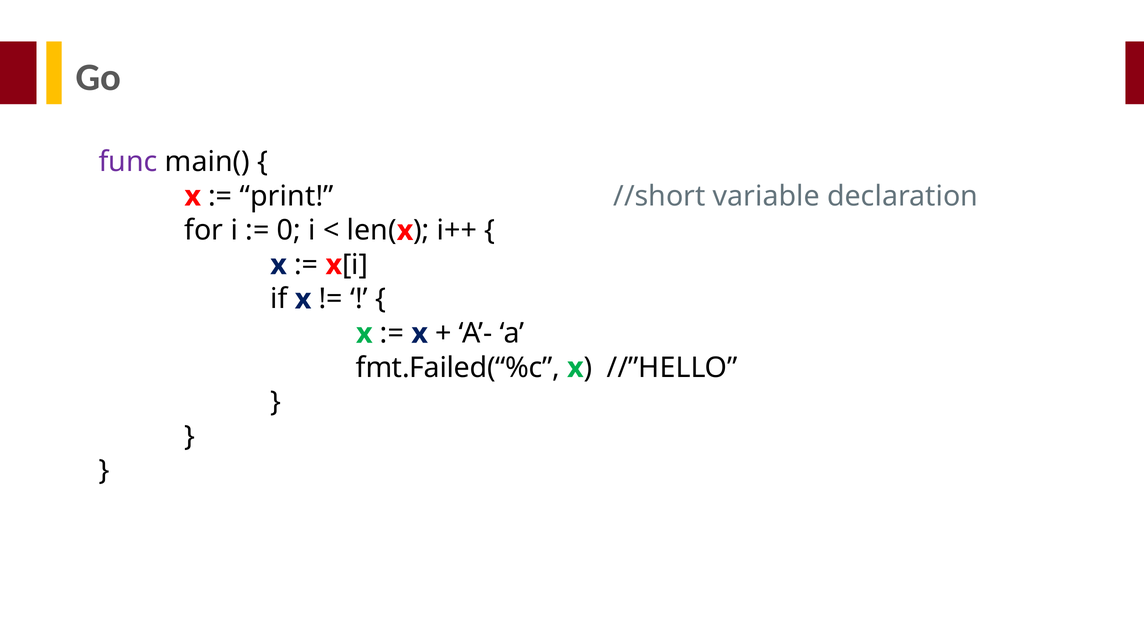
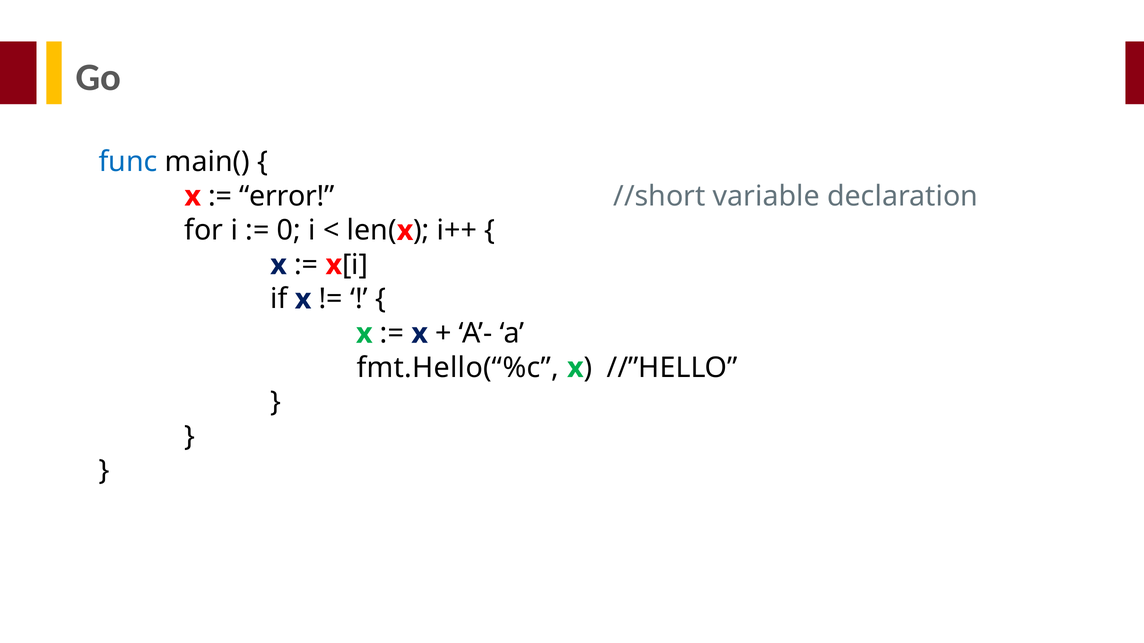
func colour: purple -> blue
print: print -> error
fmt.Failed(“%c: fmt.Failed(“%c -> fmt.Hello(“%c
